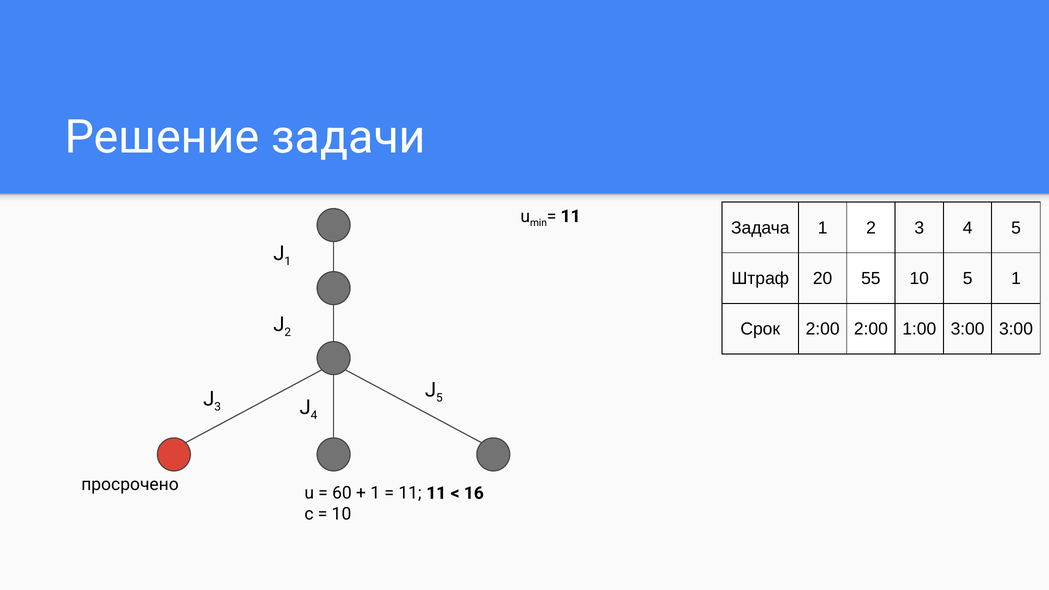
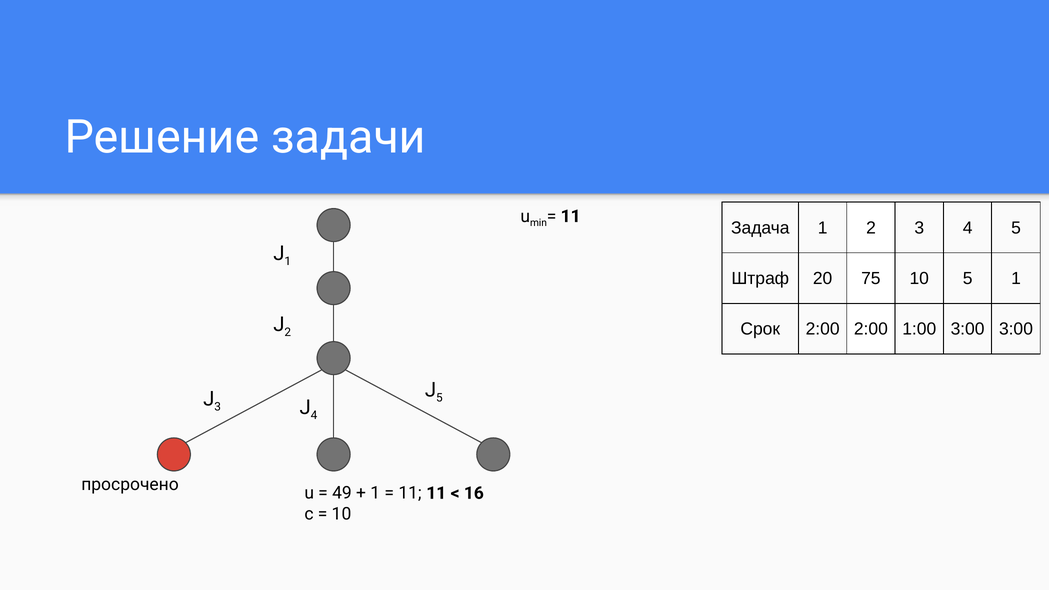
55: 55 -> 75
60: 60 -> 49
